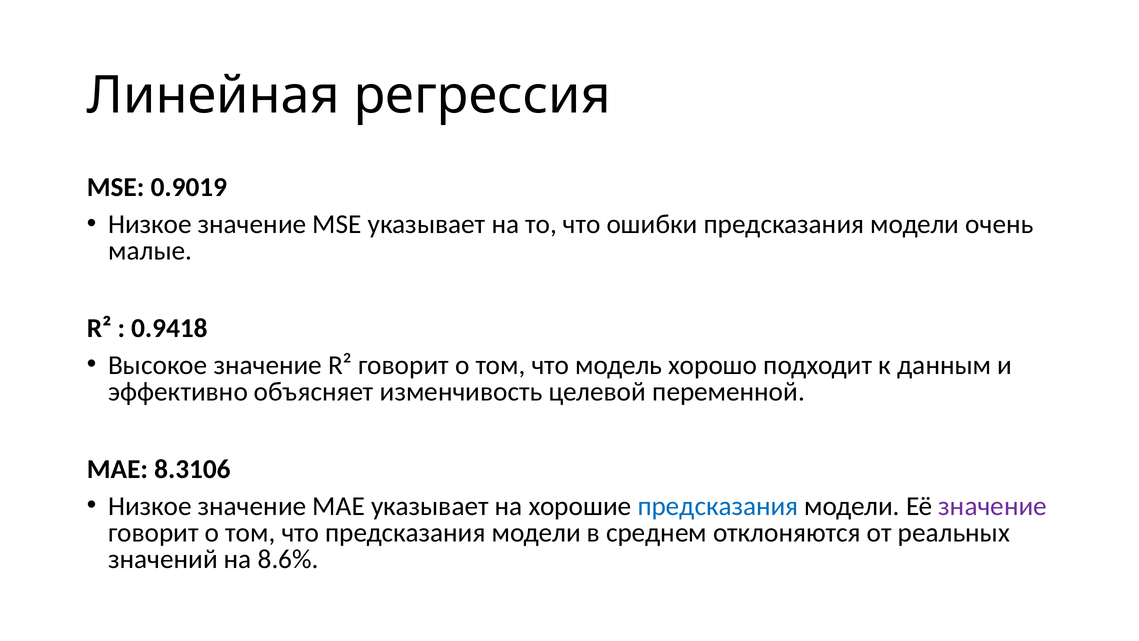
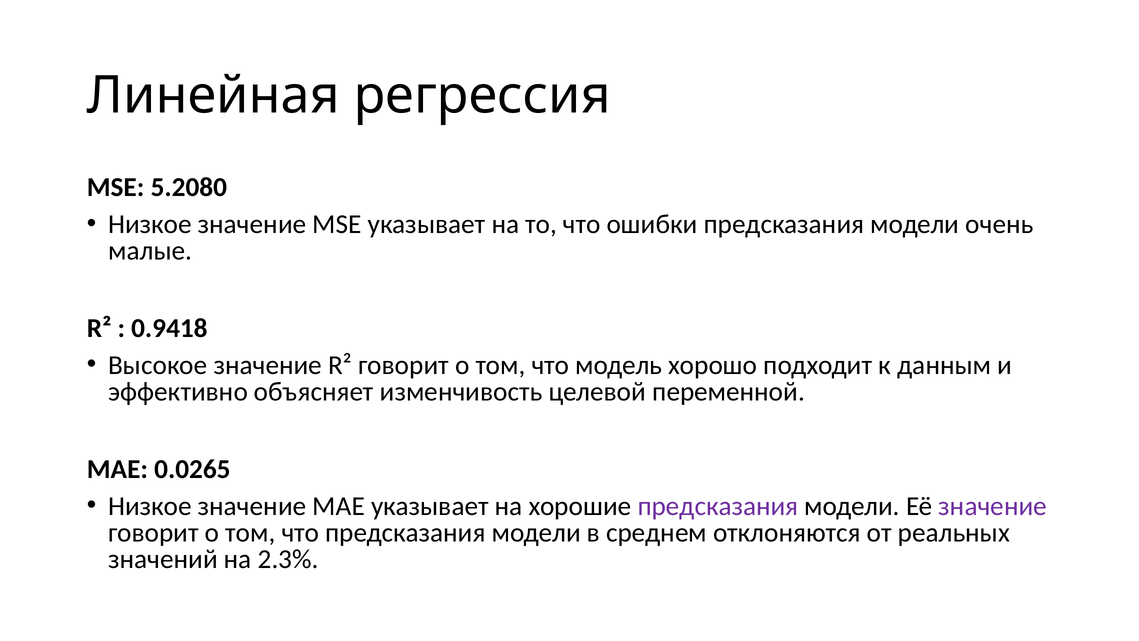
0.9019: 0.9019 -> 5.2080
8.3106: 8.3106 -> 0.0265
предсказания at (718, 506) colour: blue -> purple
8.6%: 8.6% -> 2.3%
